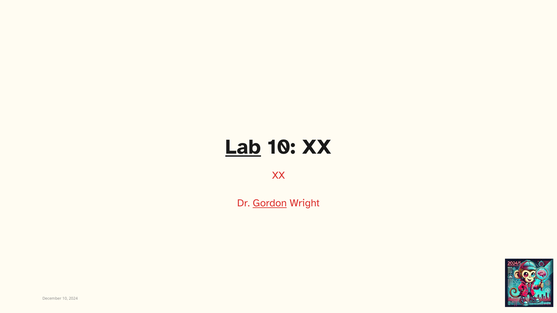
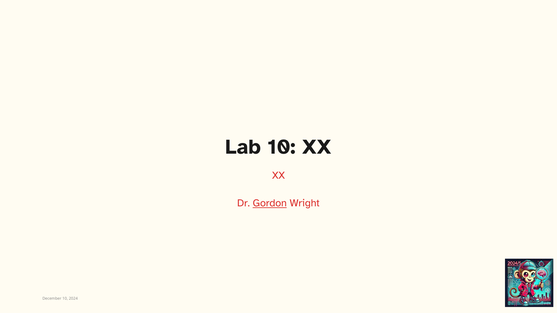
Lab underline: present -> none
